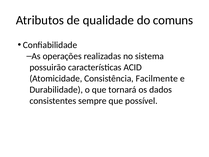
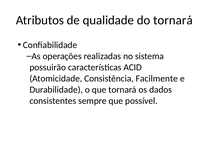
do comuns: comuns -> tornará
